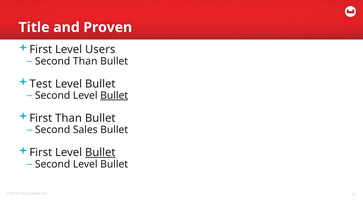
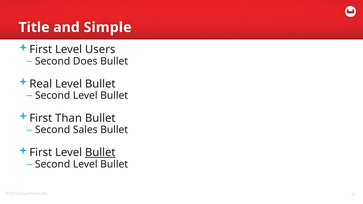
Proven: Proven -> Simple
Second Than: Than -> Does
Test: Test -> Real
Bullet at (114, 96) underline: present -> none
